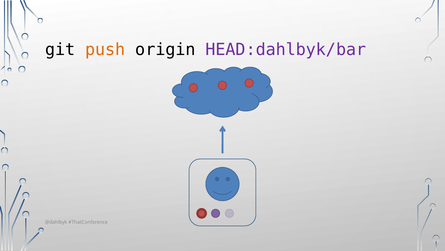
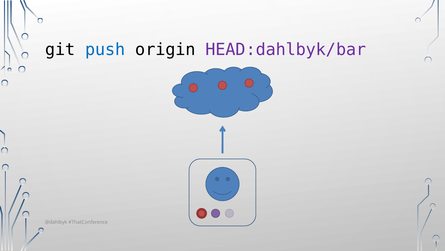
push colour: orange -> blue
